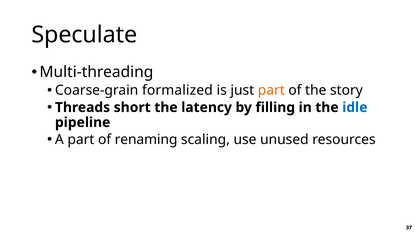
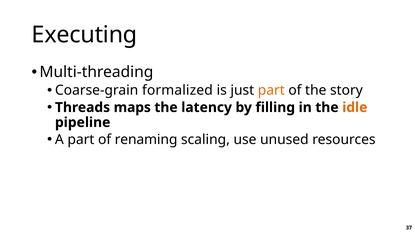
Speculate: Speculate -> Executing
short: short -> maps
idle colour: blue -> orange
